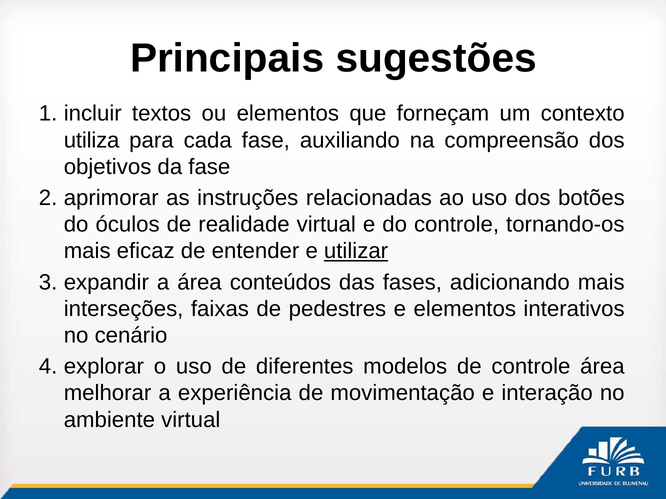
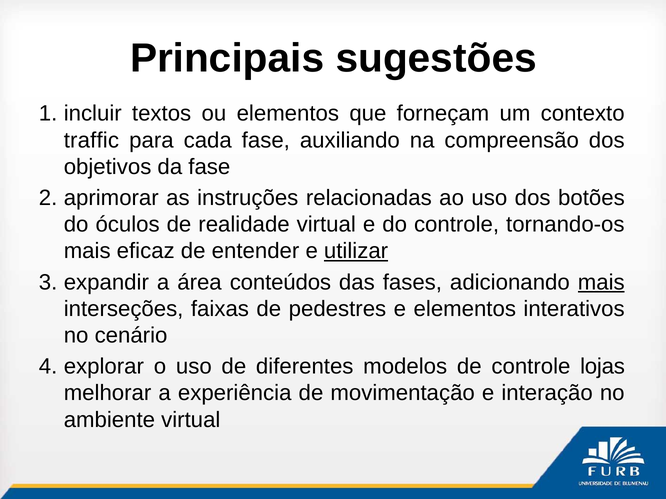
utiliza: utiliza -> traffic
mais at (601, 282) underline: none -> present
controle área: área -> lojas
